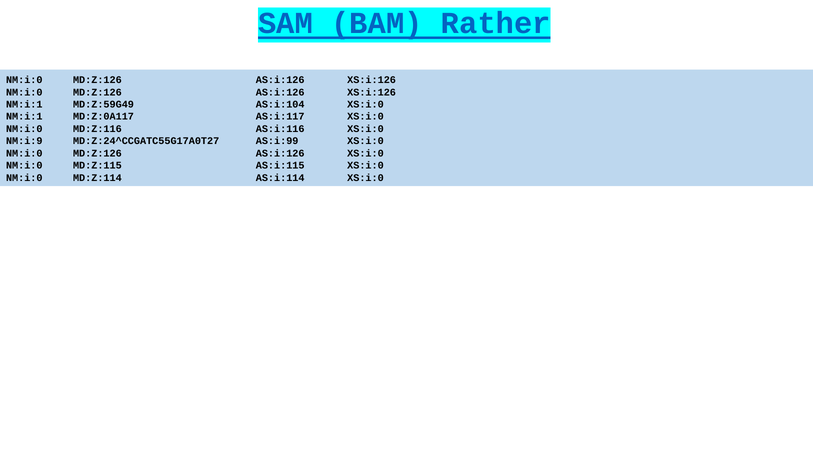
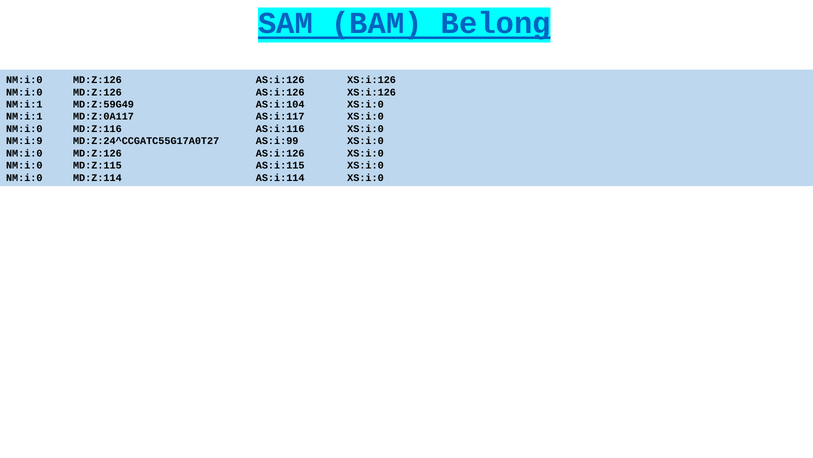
Rather: Rather -> Belong
